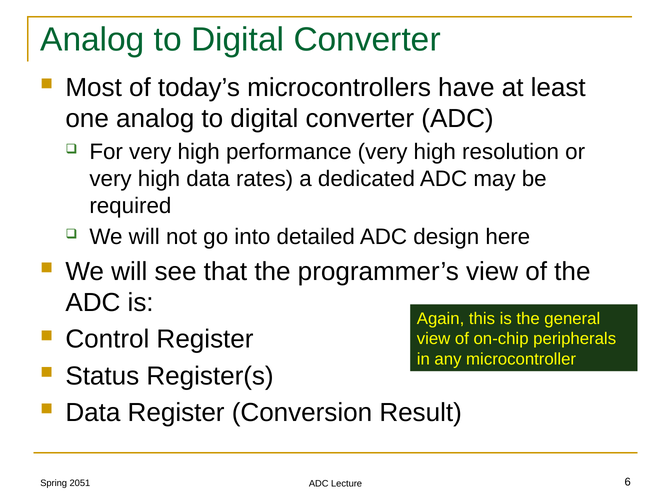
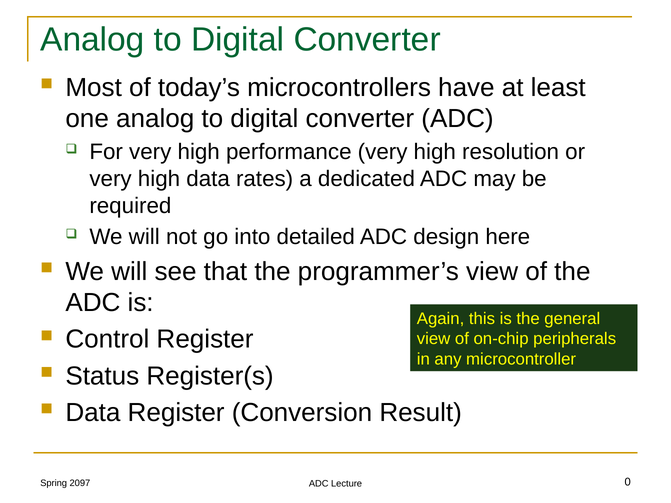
2051: 2051 -> 2097
6: 6 -> 0
